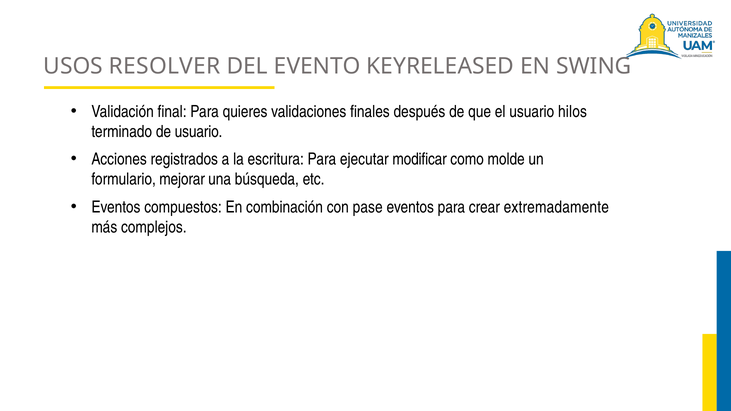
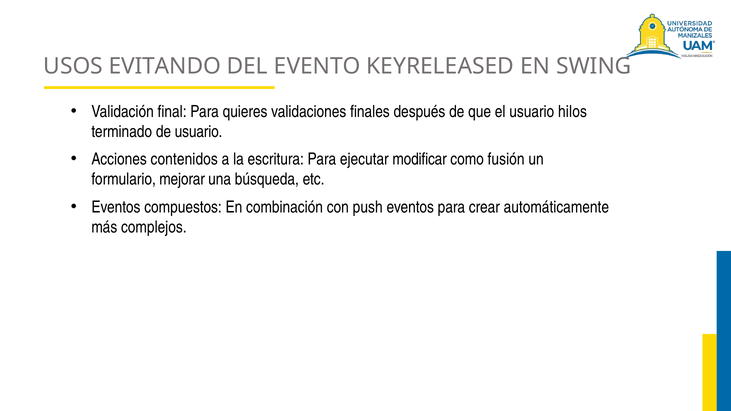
RESOLVER: RESOLVER -> EVITANDO
registrados: registrados -> contenidos
molde: molde -> fusión
pase: pase -> push
extremadamente: extremadamente -> automáticamente
